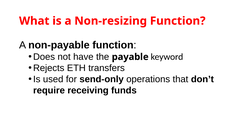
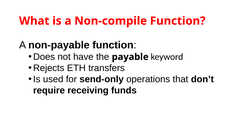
Non-resizing: Non-resizing -> Non-compile
